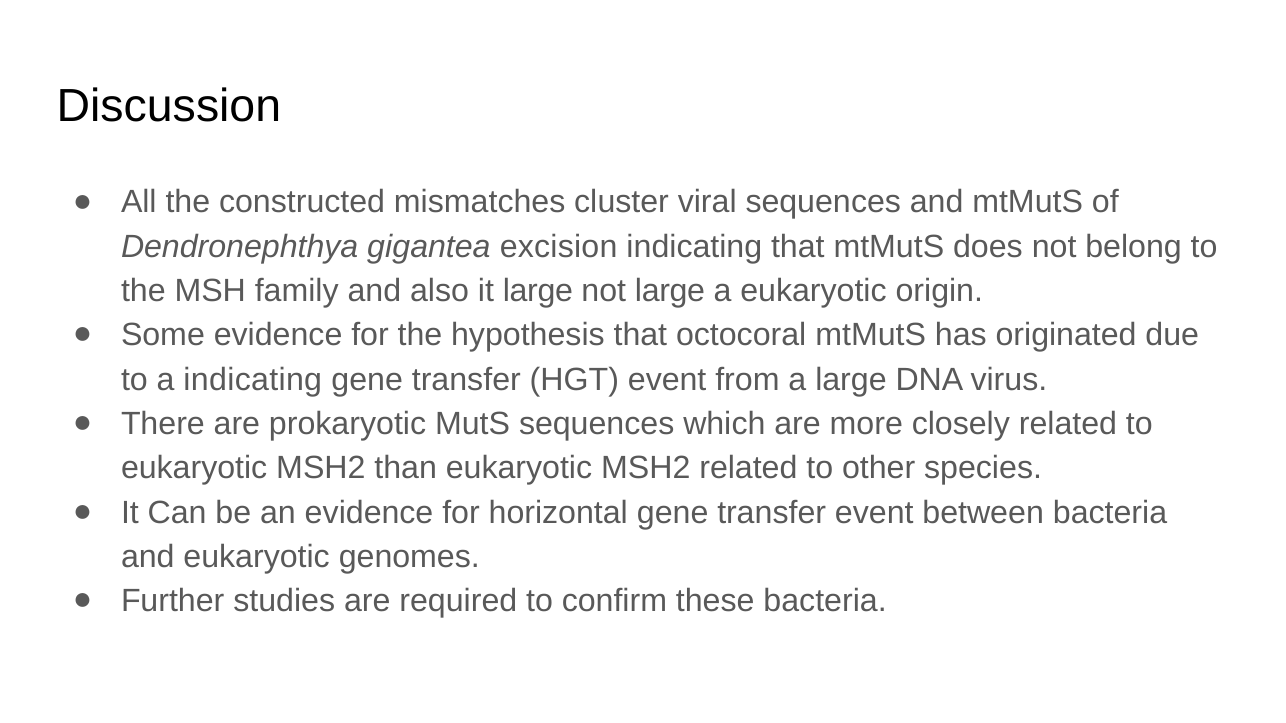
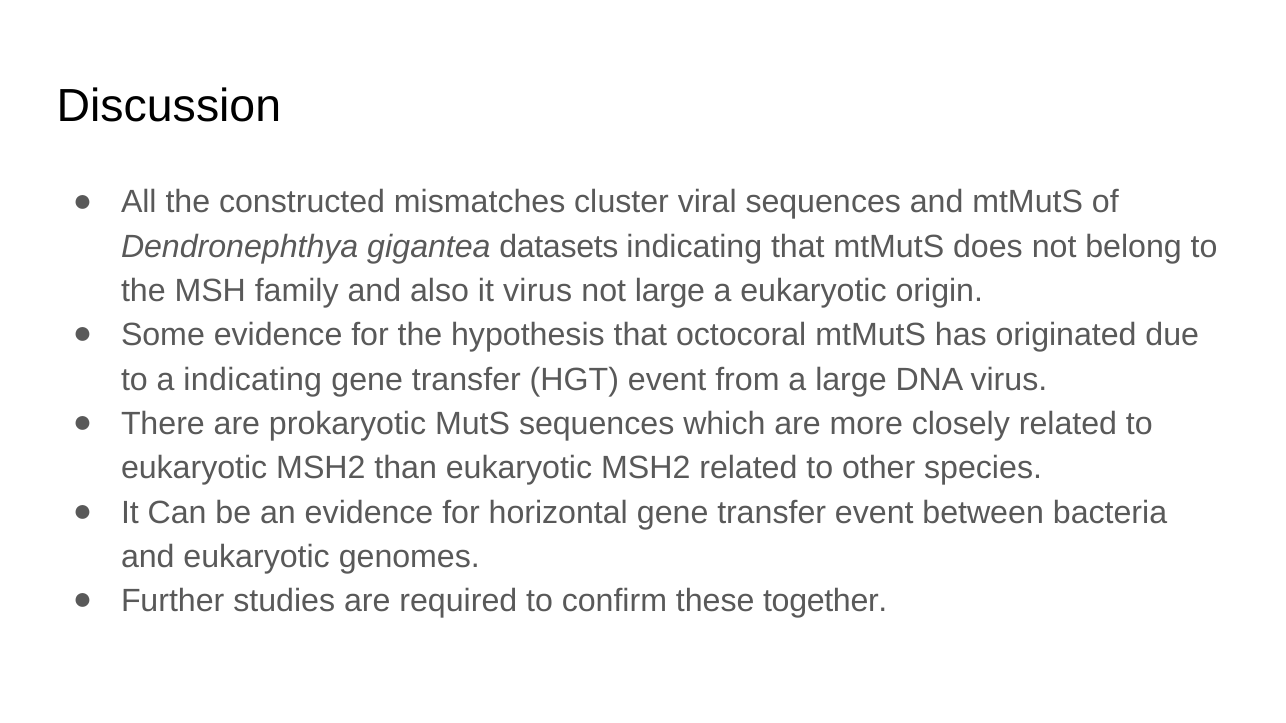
excision: excision -> datasets
it large: large -> virus
these bacteria: bacteria -> together
